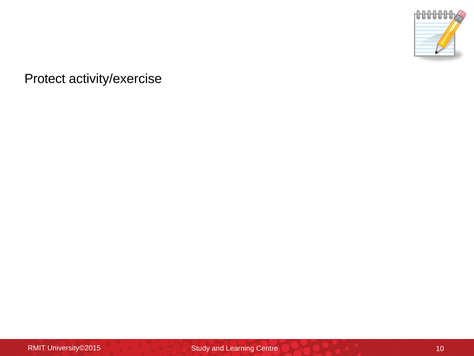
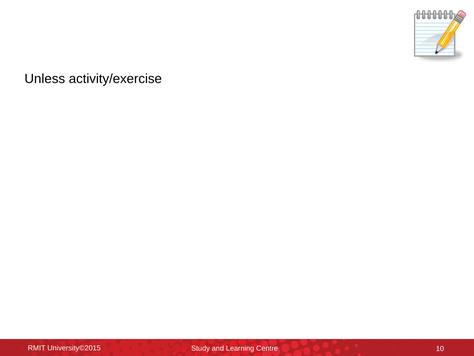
Protect: Protect -> Unless
